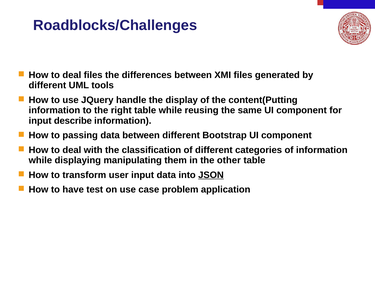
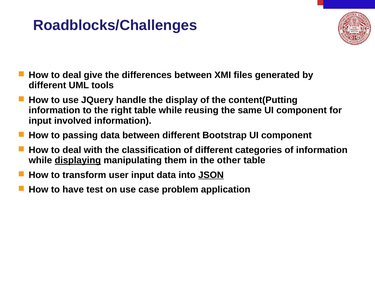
deal files: files -> give
describe: describe -> involved
displaying underline: none -> present
